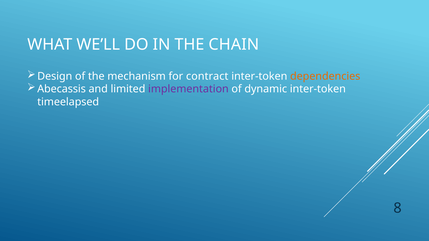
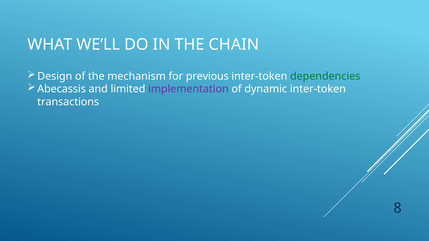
contract: contract -> previous
dependencies colour: orange -> green
timeelapsed: timeelapsed -> transactions
